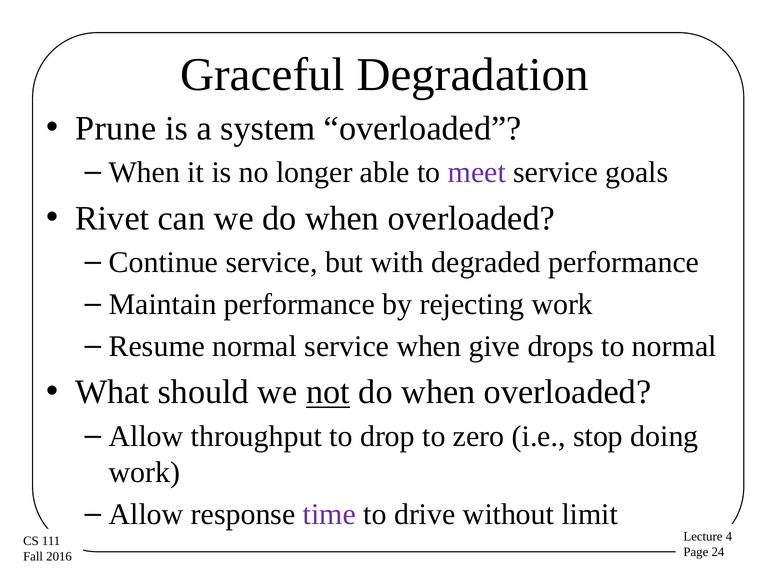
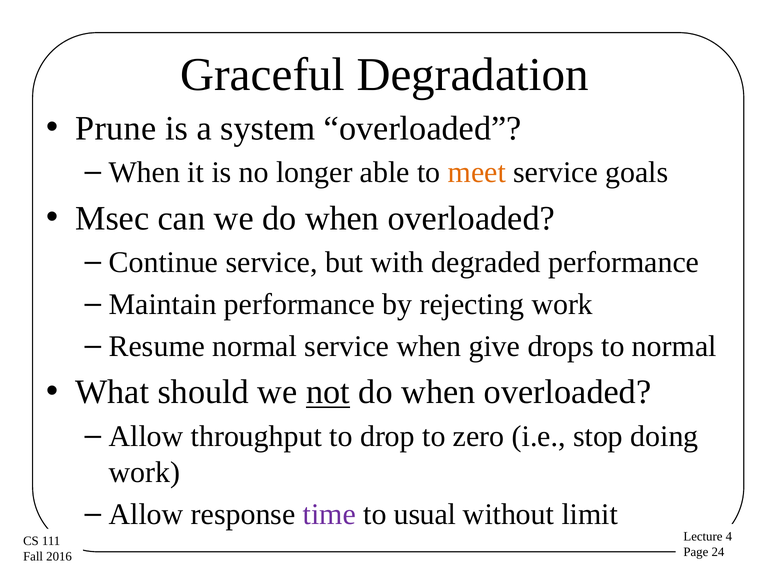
meet colour: purple -> orange
Rivet: Rivet -> Msec
drive: drive -> usual
